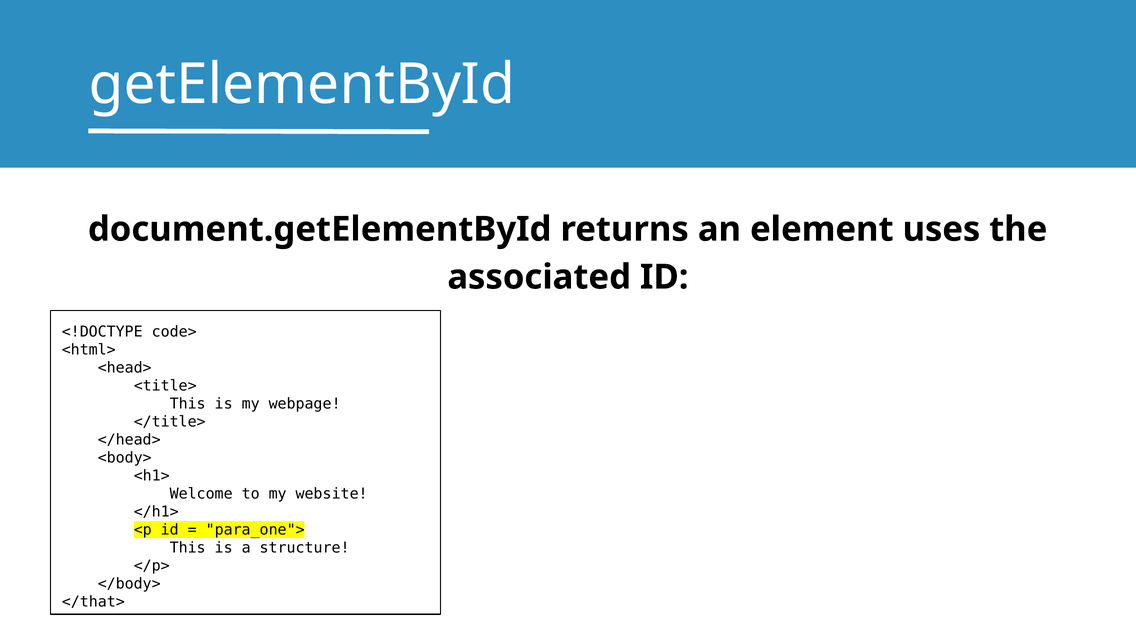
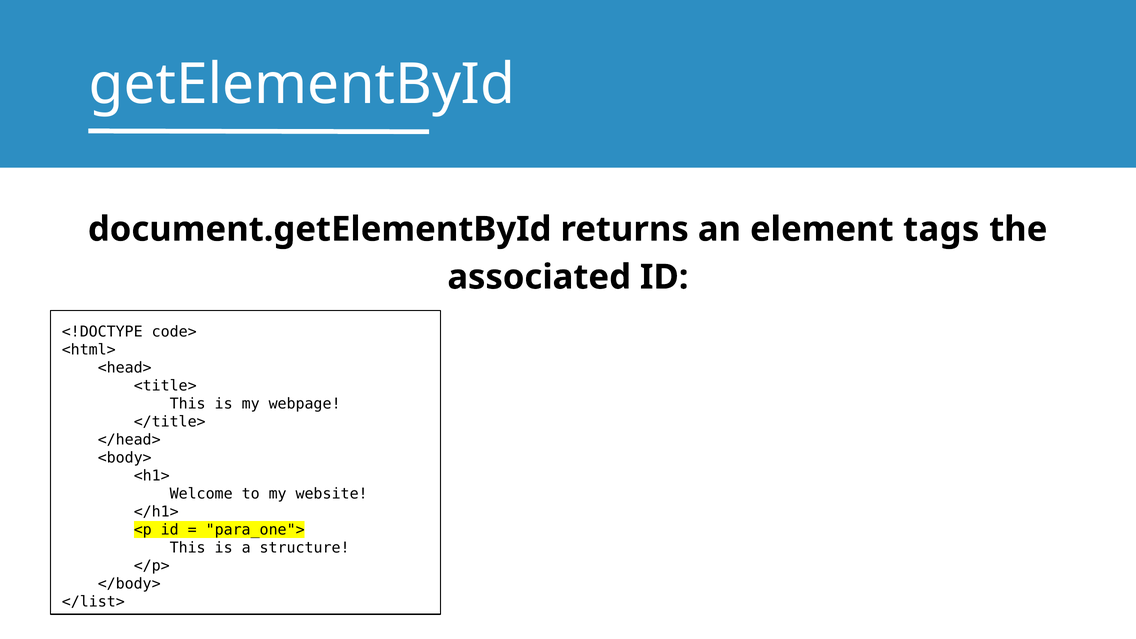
uses: uses -> tags
</that>: </that> -> </list>
